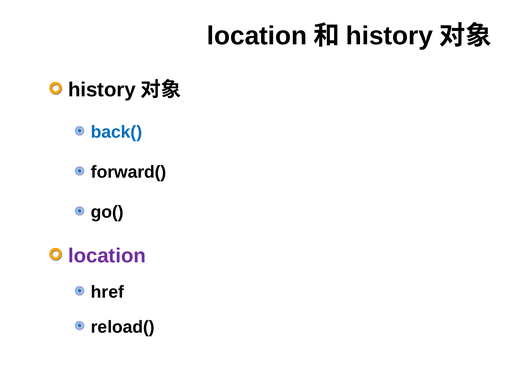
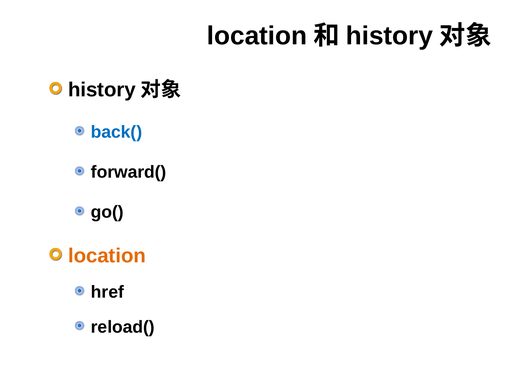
location at (107, 256) colour: purple -> orange
